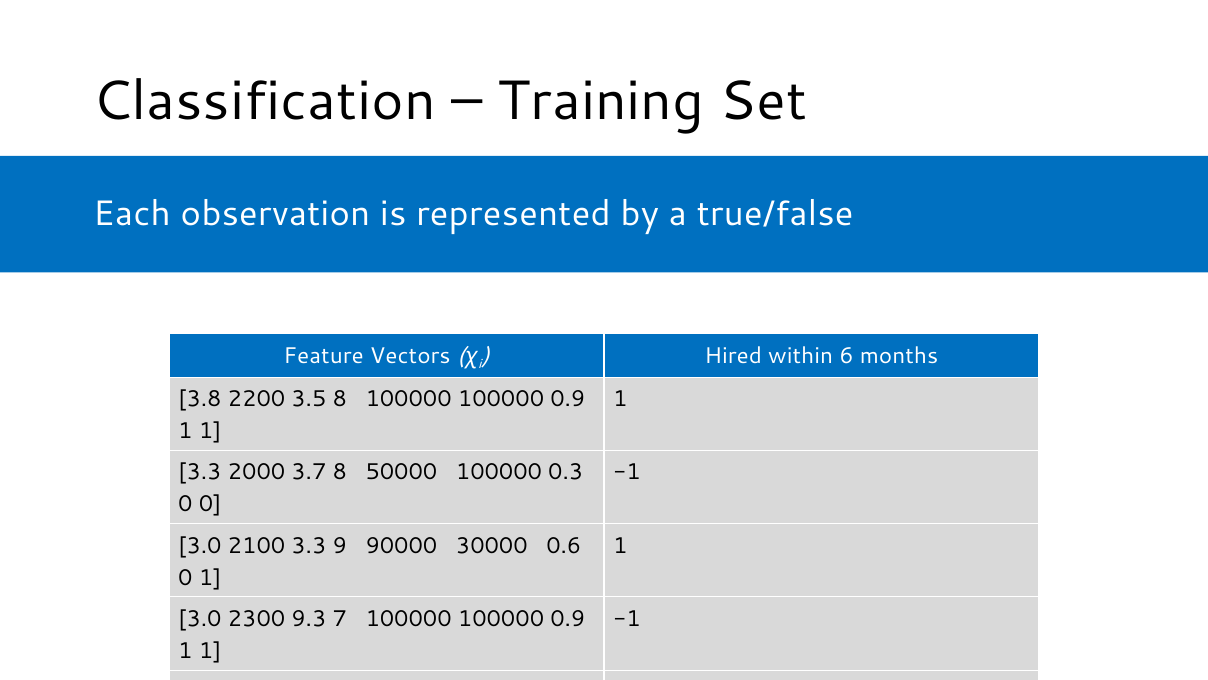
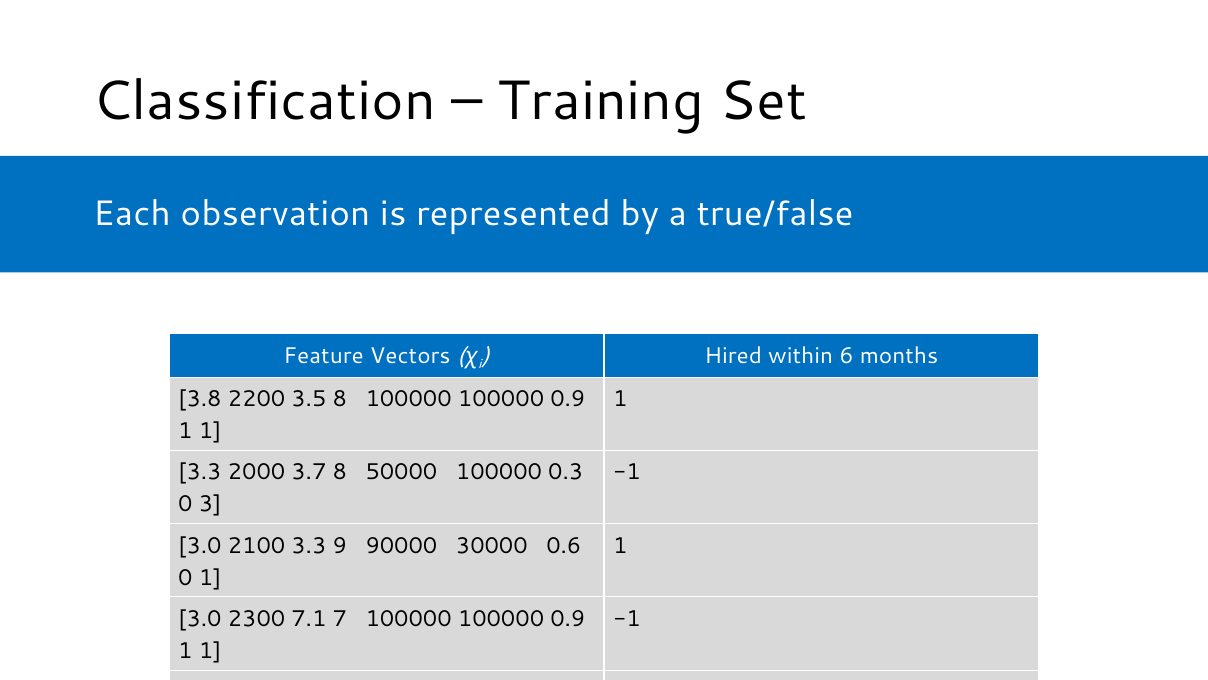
0 0: 0 -> 3
9.3: 9.3 -> 7.1
